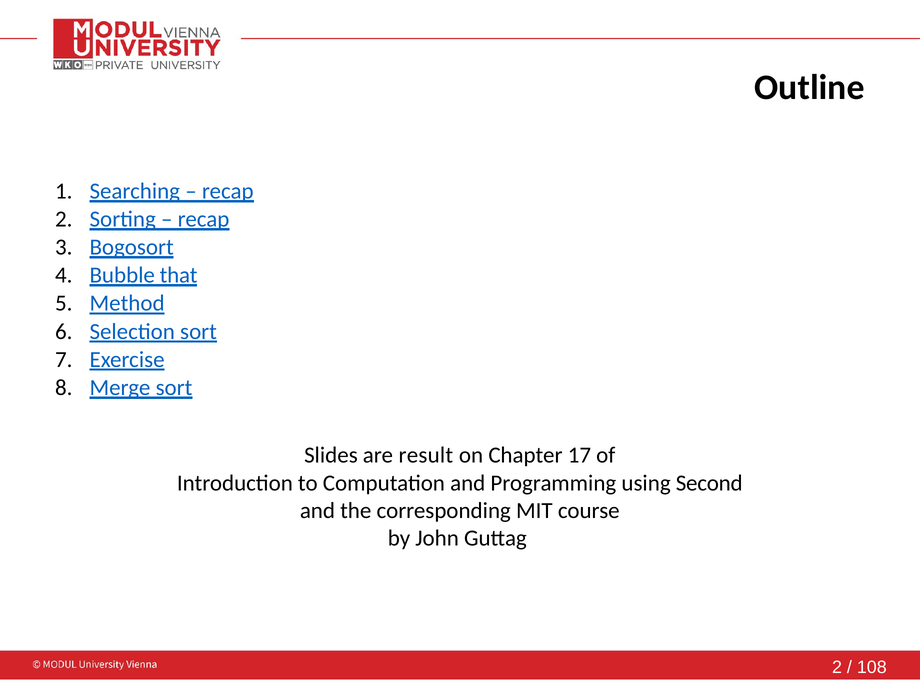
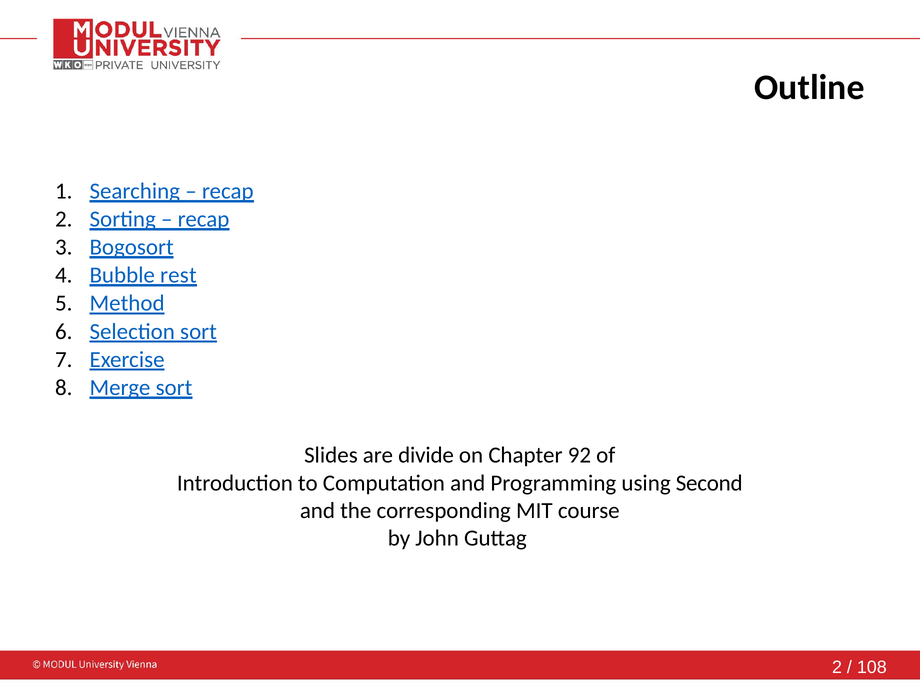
that: that -> rest
result: result -> divide
17: 17 -> 92
